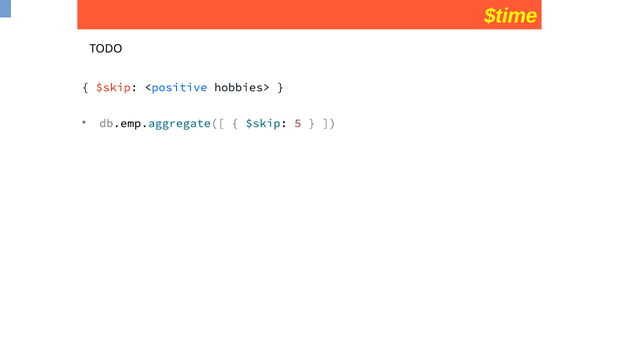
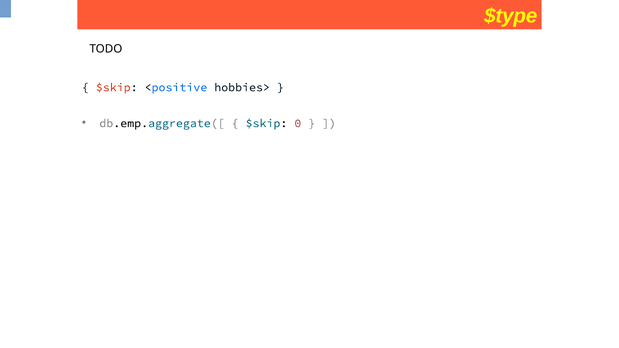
$time: $time -> $type
5: 5 -> 0
